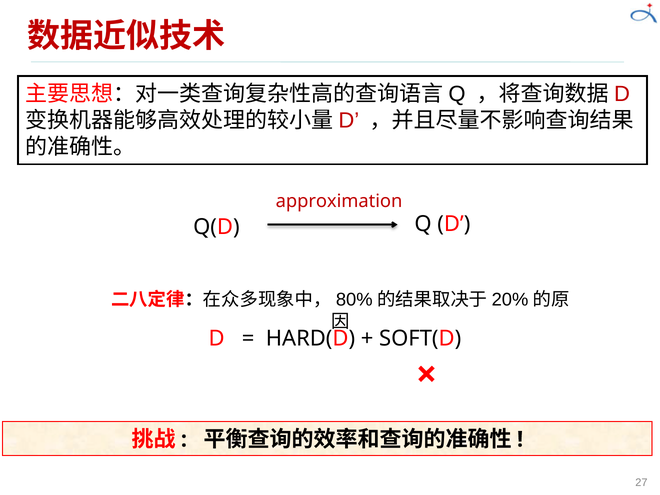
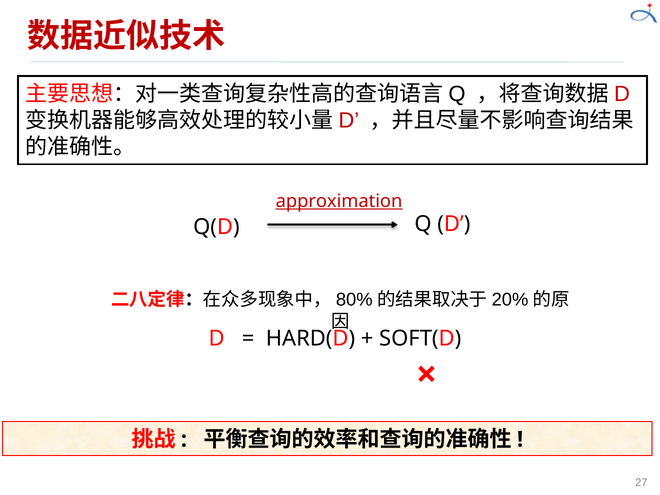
approximation underline: none -> present
